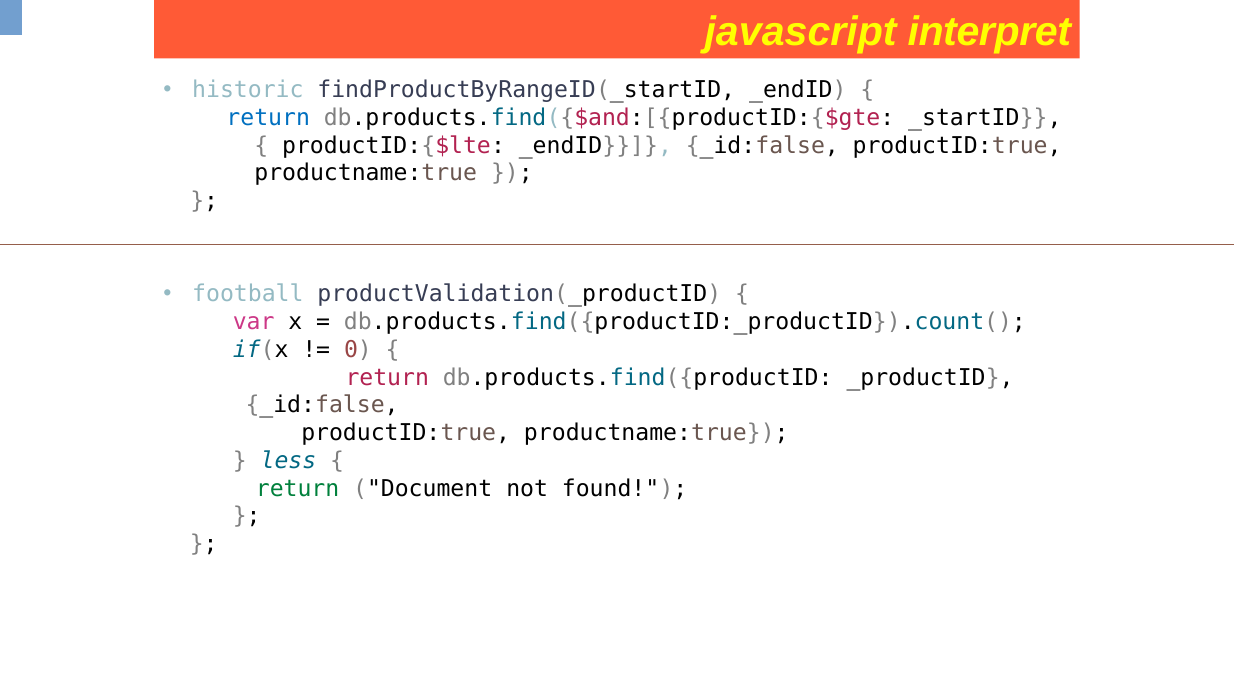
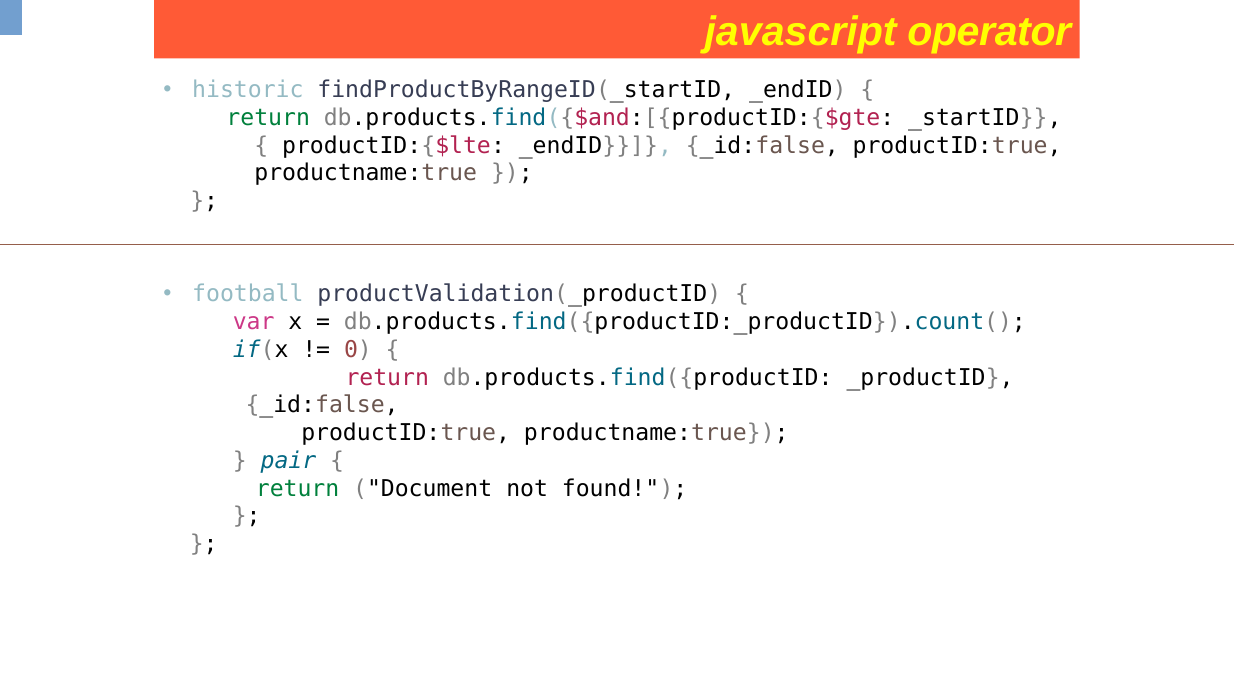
interpret: interpret -> operator
return at (268, 118) colour: blue -> green
less: less -> pair
